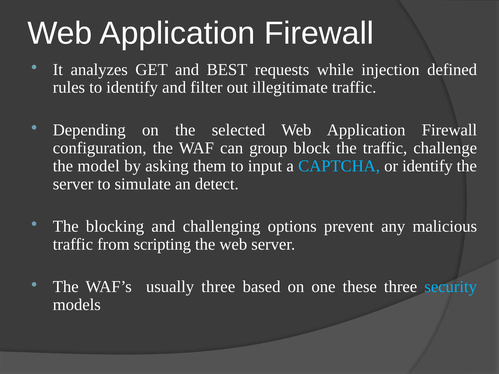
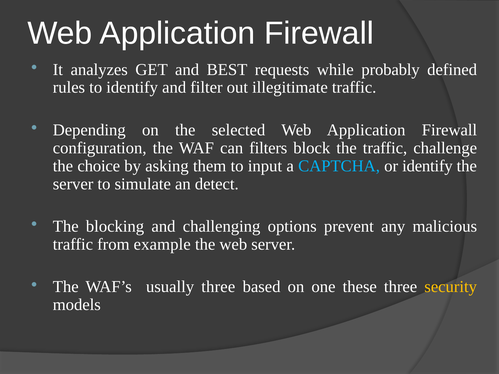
injection: injection -> probably
group: group -> filters
model: model -> choice
scripting: scripting -> example
security colour: light blue -> yellow
